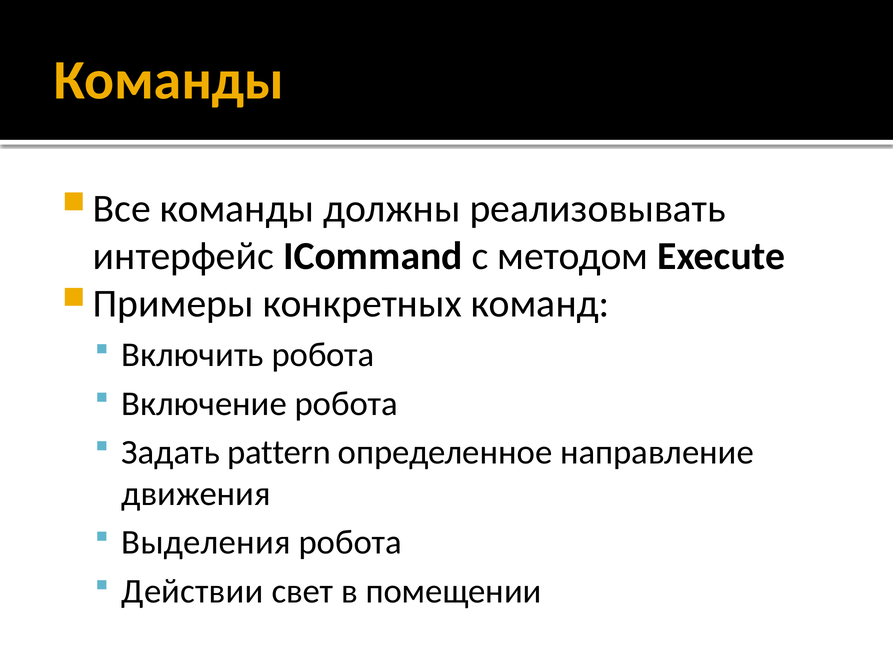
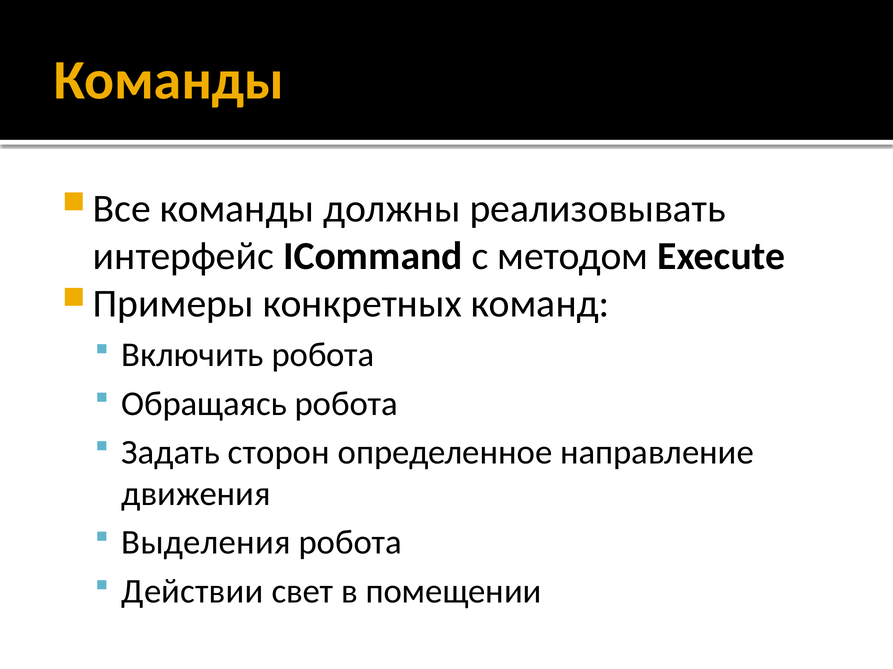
Включение: Включение -> Обращаясь
pattern: pattern -> сторон
